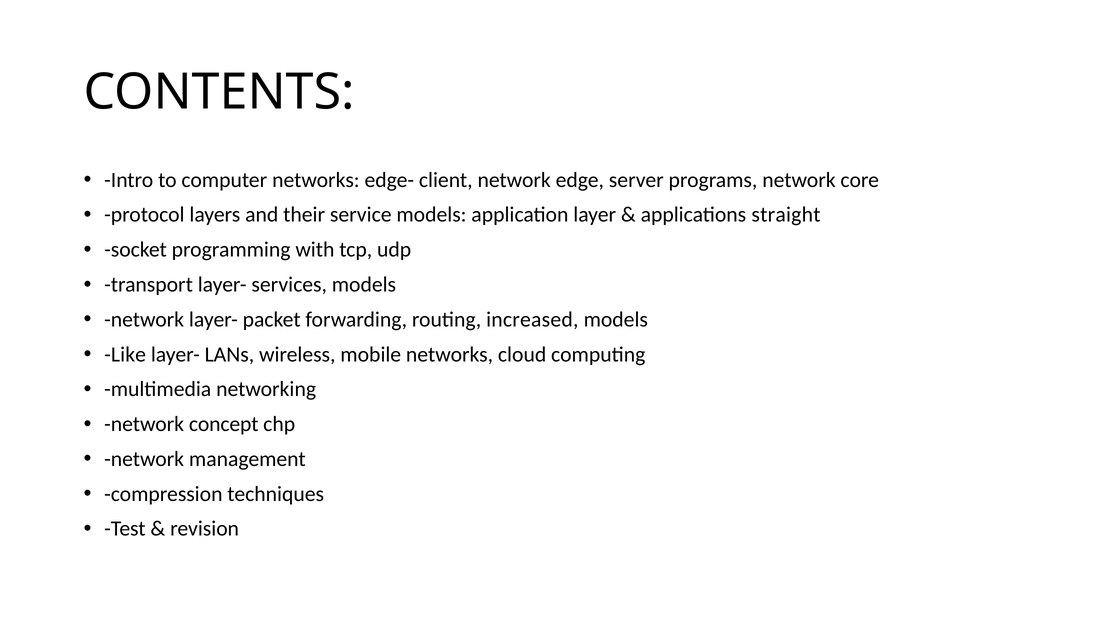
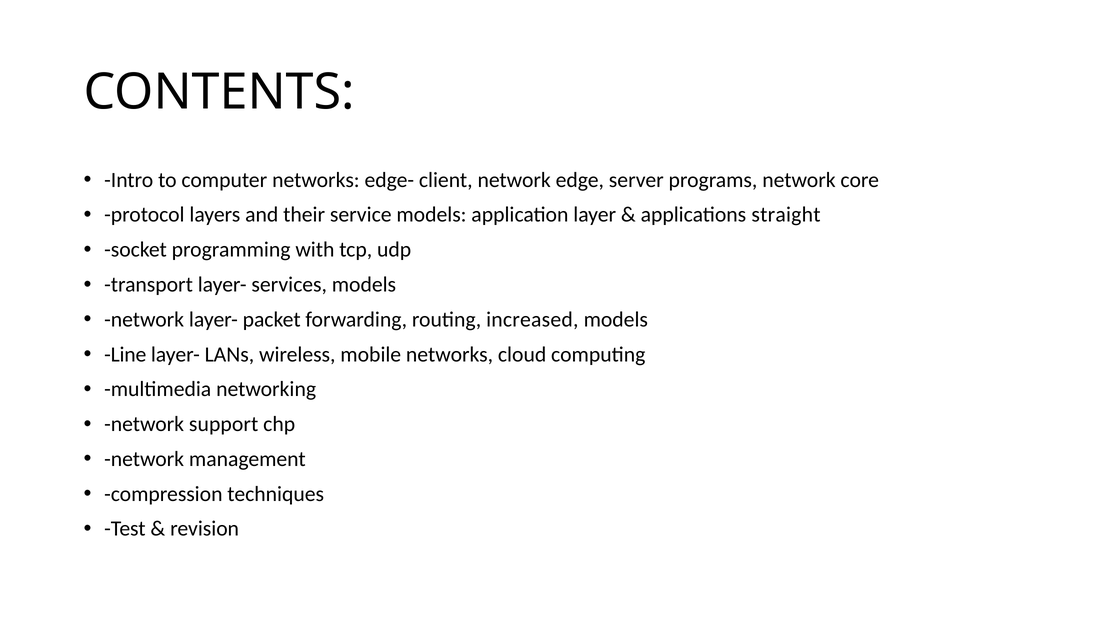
Like: Like -> Line
concept: concept -> support
